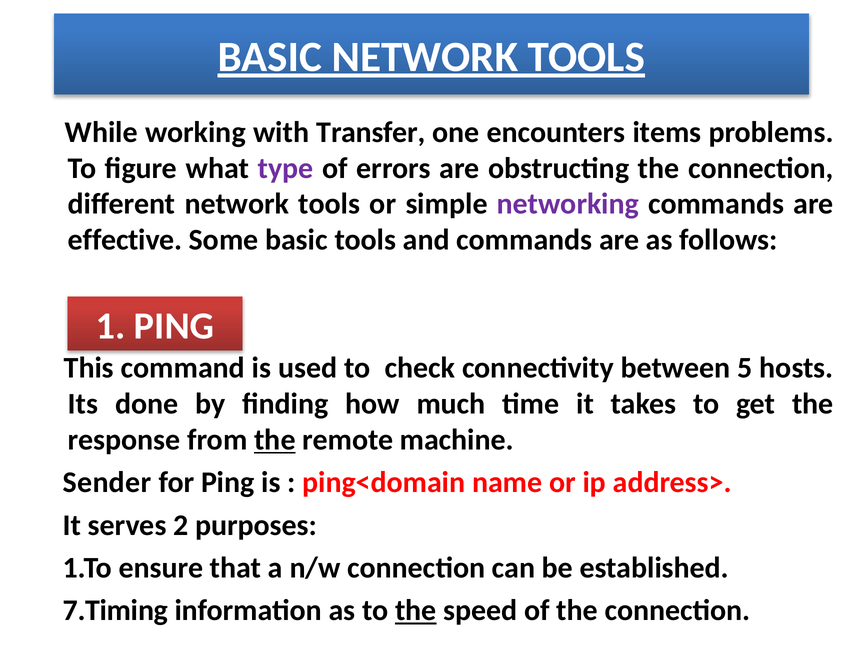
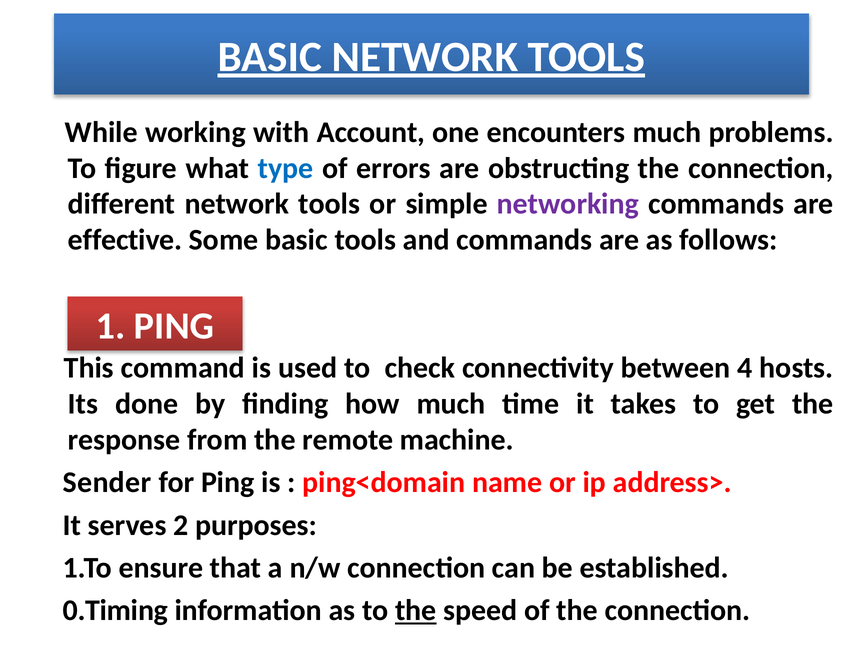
Transfer: Transfer -> Account
encounters items: items -> much
type colour: purple -> blue
5: 5 -> 4
the at (275, 440) underline: present -> none
7.Timing: 7.Timing -> 0.Timing
